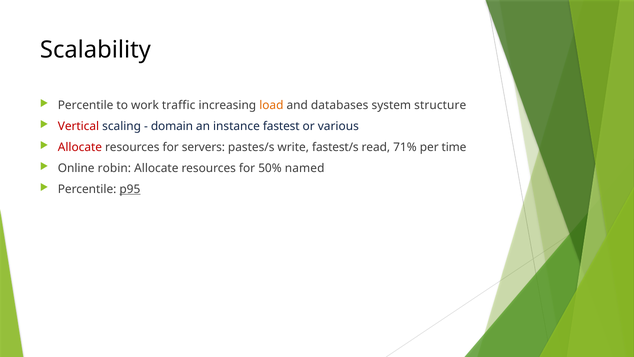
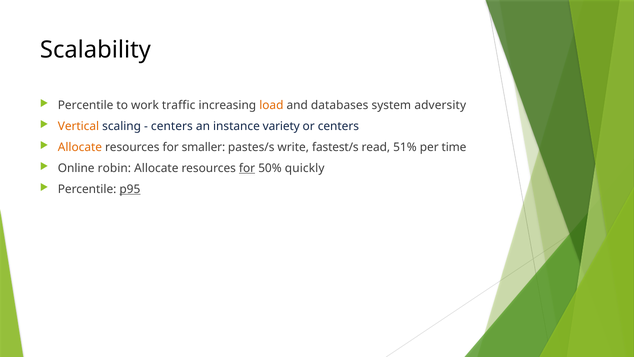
structure: structure -> adversity
Vertical colour: red -> orange
domain at (172, 126): domain -> centers
fastest: fastest -> variety
or various: various -> centers
Allocate at (80, 147) colour: red -> orange
servers: servers -> smaller
71%: 71% -> 51%
for at (247, 168) underline: none -> present
named: named -> quickly
